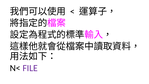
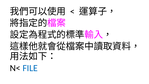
FILE colour: purple -> blue
